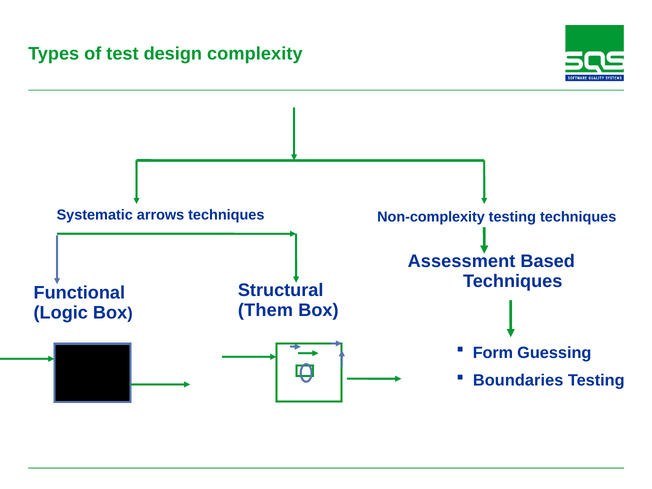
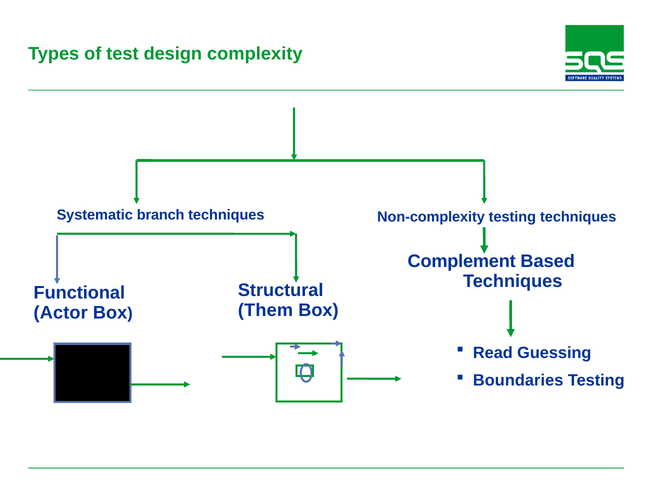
arrows: arrows -> branch
Assessment: Assessment -> Complement
Logic: Logic -> Actor
Form: Form -> Read
